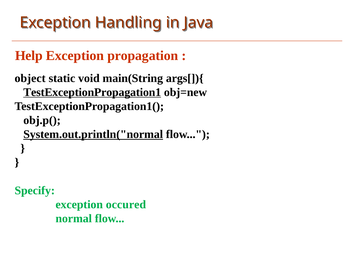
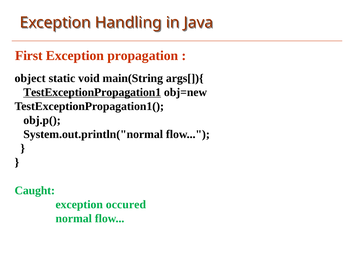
Help: Help -> First
System.out.println("normal underline: present -> none
Specify: Specify -> Caught
